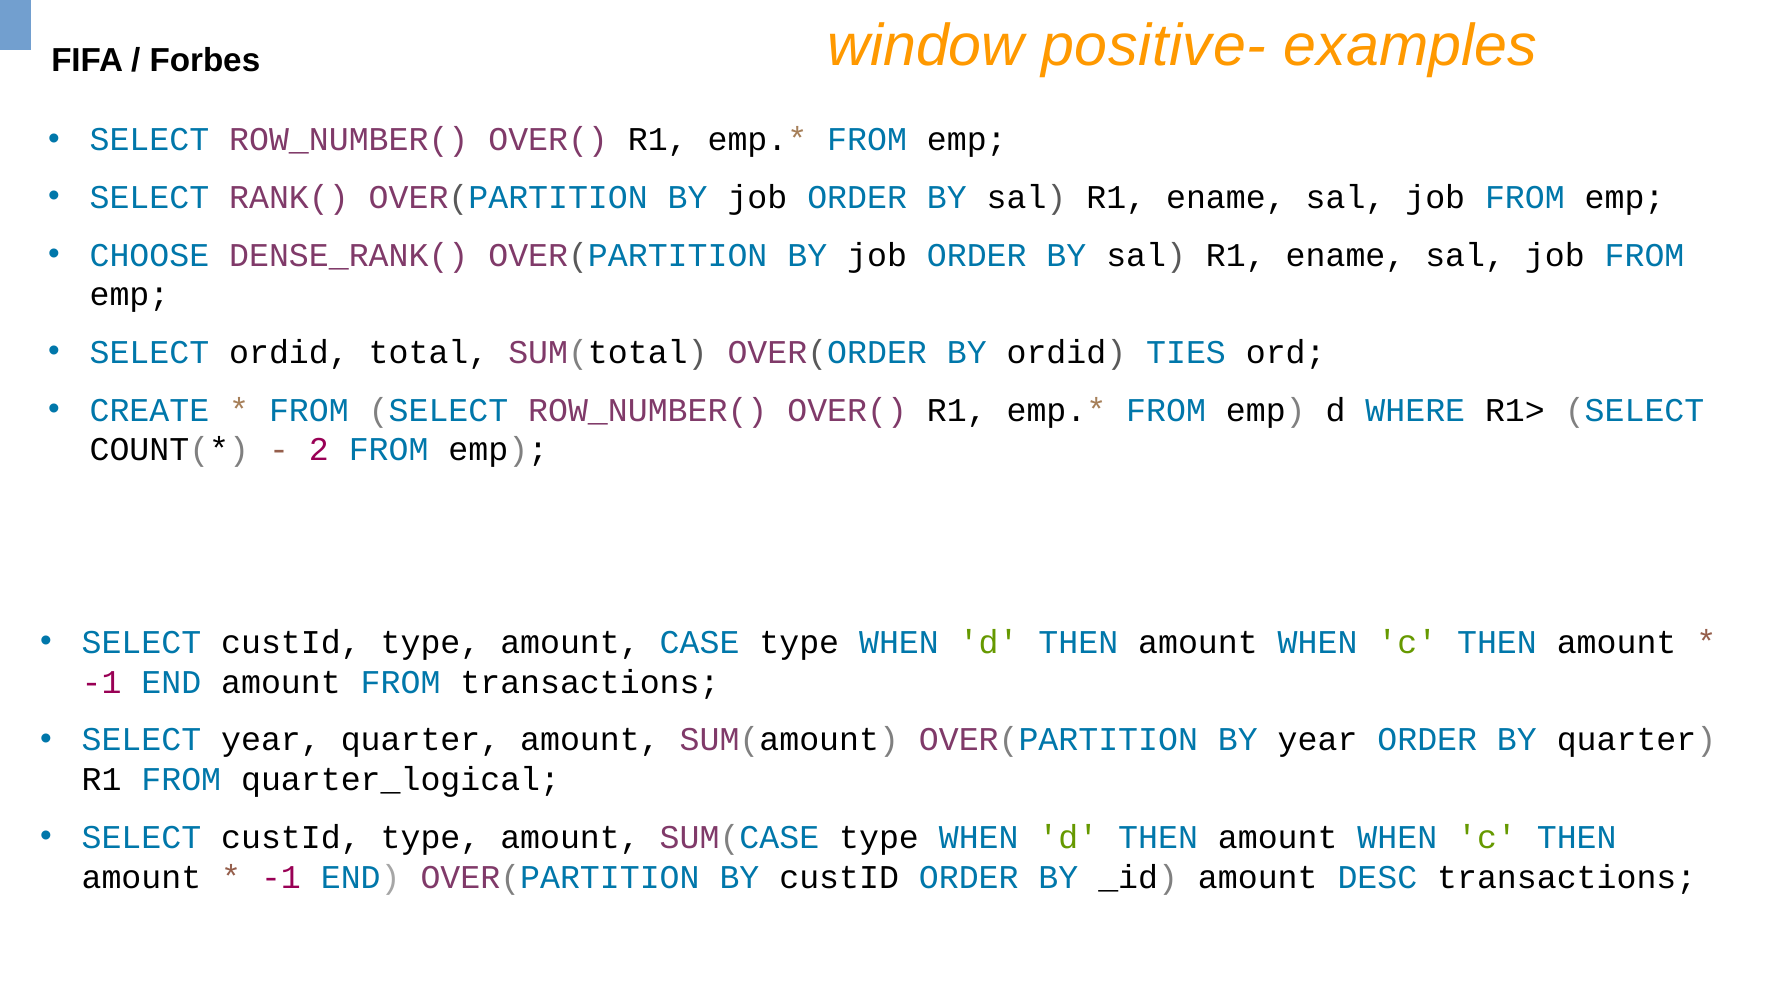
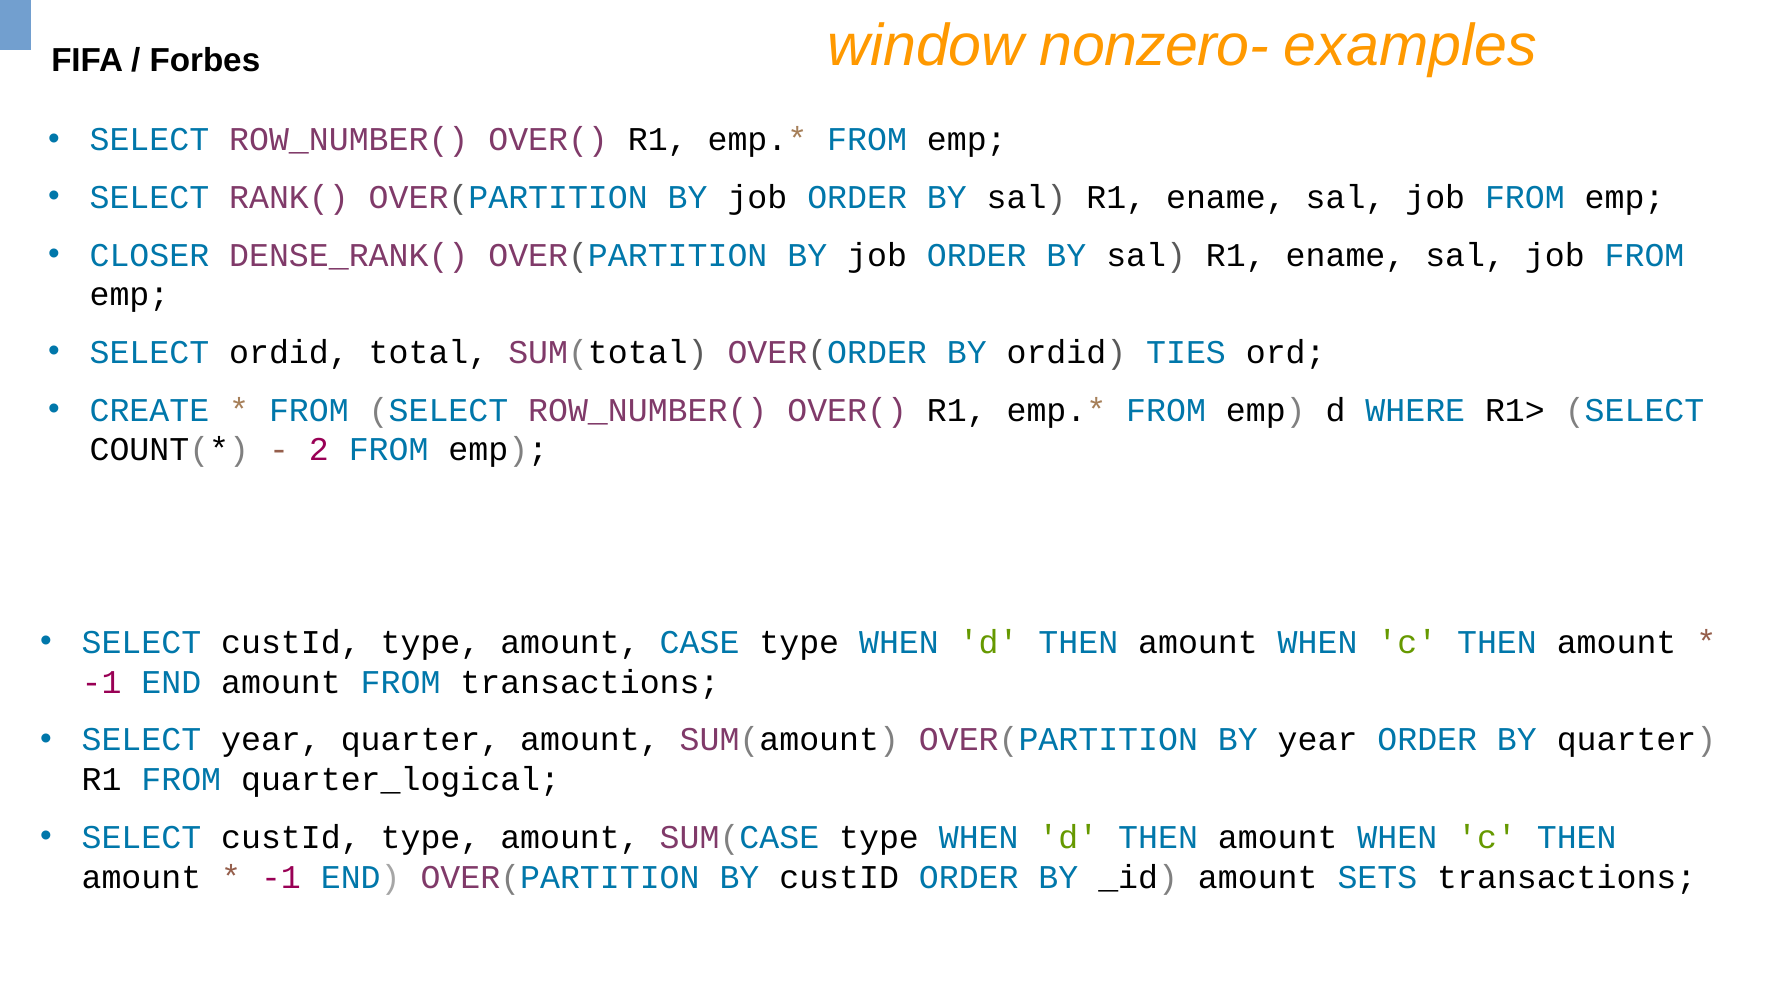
positive-: positive- -> nonzero-
CHOOSE: CHOOSE -> CLOSER
DESC: DESC -> SETS
